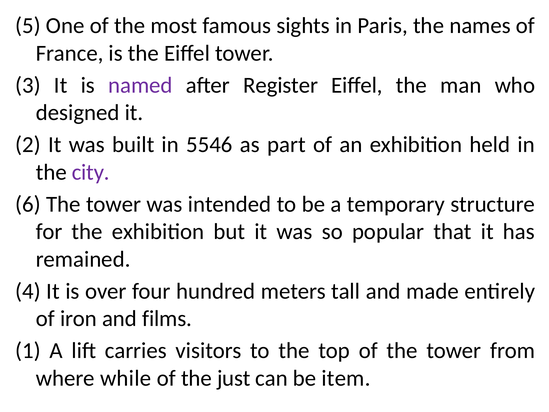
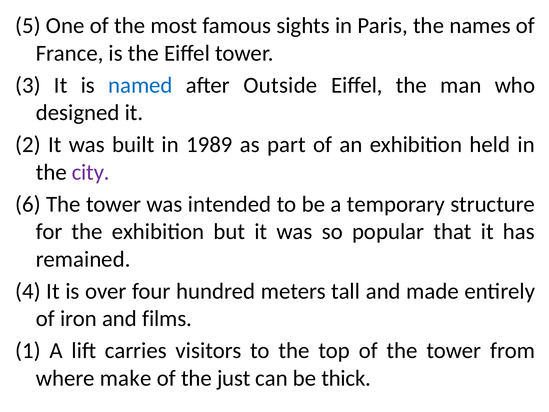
named colour: purple -> blue
Register: Register -> Outside
5546: 5546 -> 1989
while: while -> make
item: item -> thick
